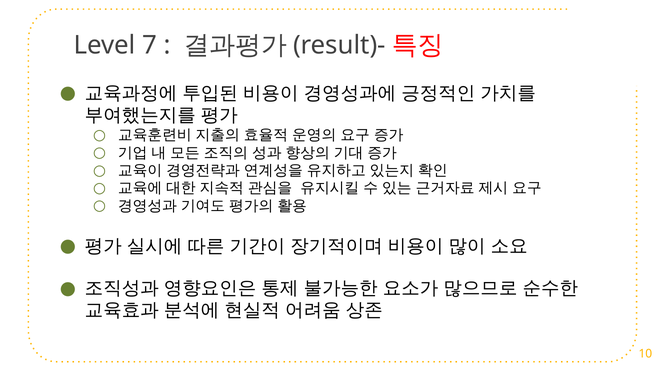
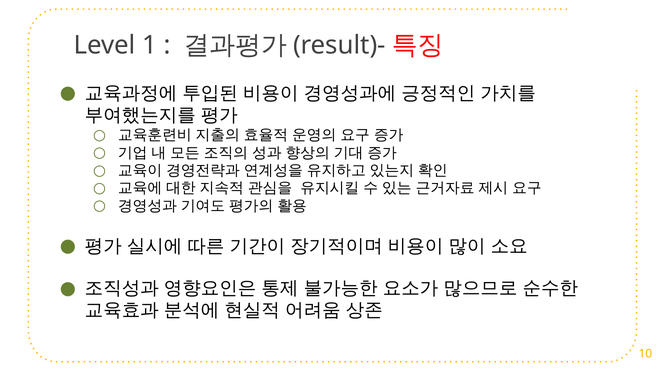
7: 7 -> 1
